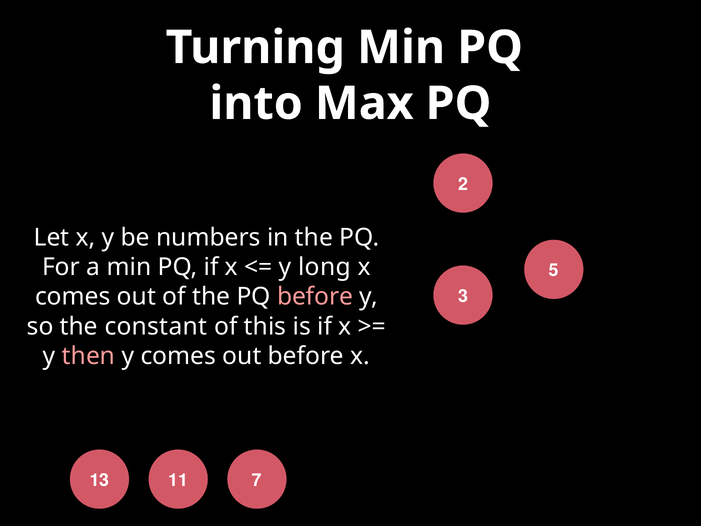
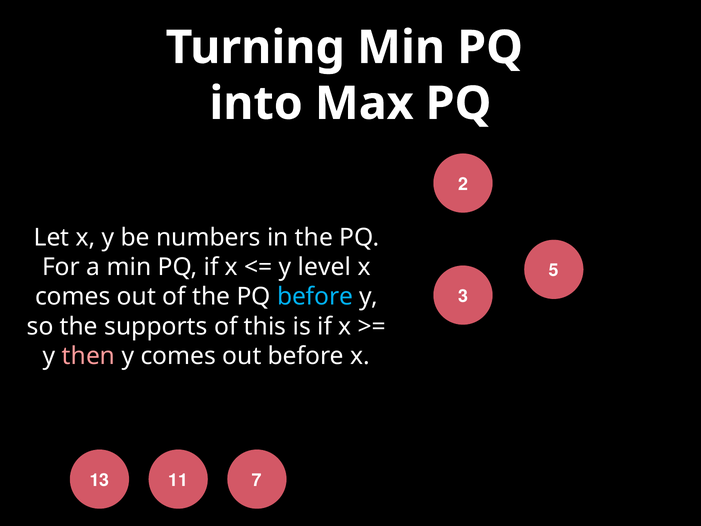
long: long -> level
before at (315, 297) colour: pink -> light blue
constant: constant -> supports
